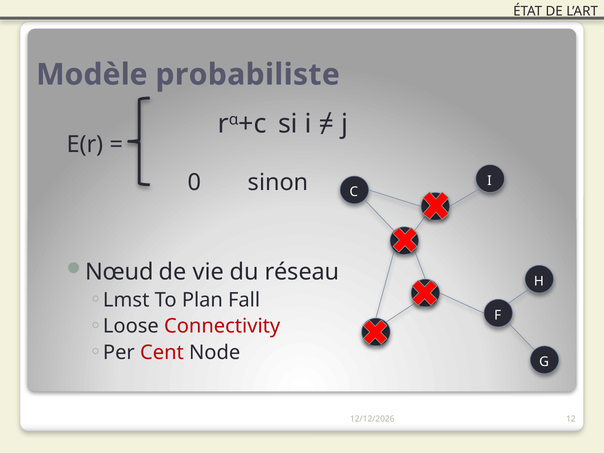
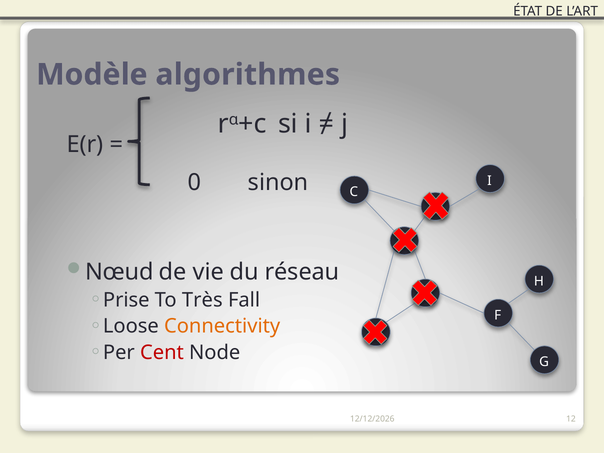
probabiliste: probabiliste -> algorithmes
Lmst: Lmst -> Prise
Plan: Plan -> Très
Connectivity colour: red -> orange
